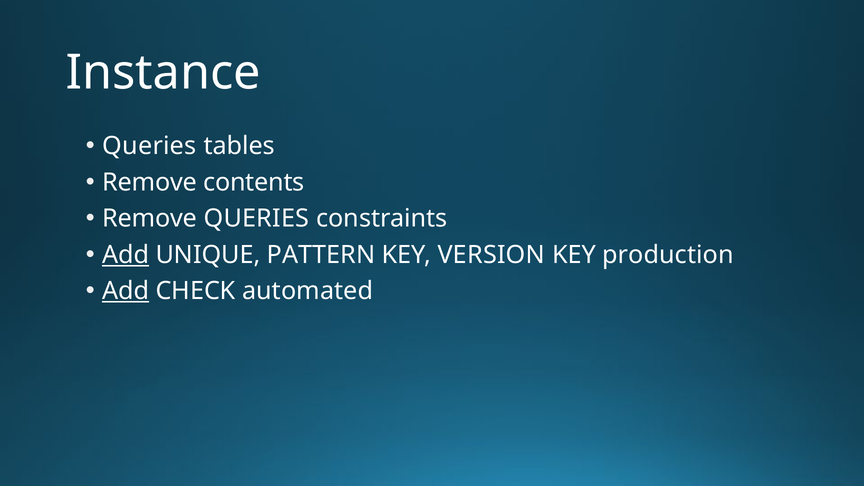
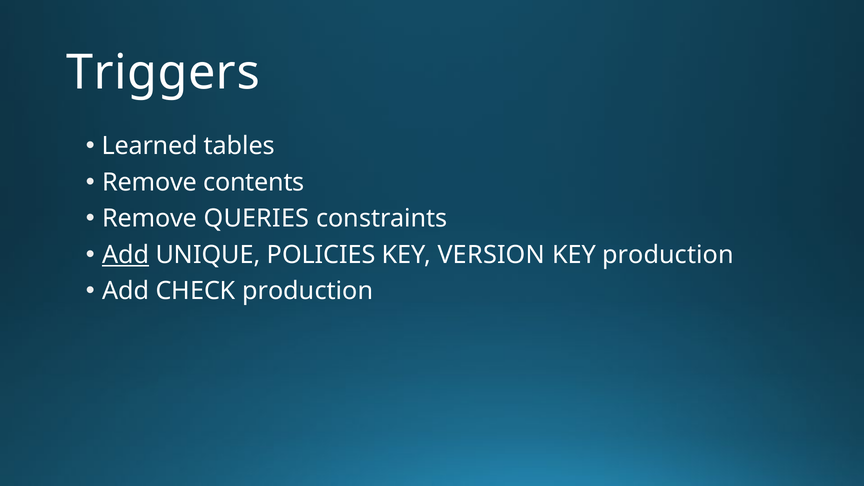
Instance: Instance -> Triggers
Queries at (149, 146): Queries -> Learned
PATTERN: PATTERN -> POLICIES
Add at (126, 291) underline: present -> none
CHECK automated: automated -> production
